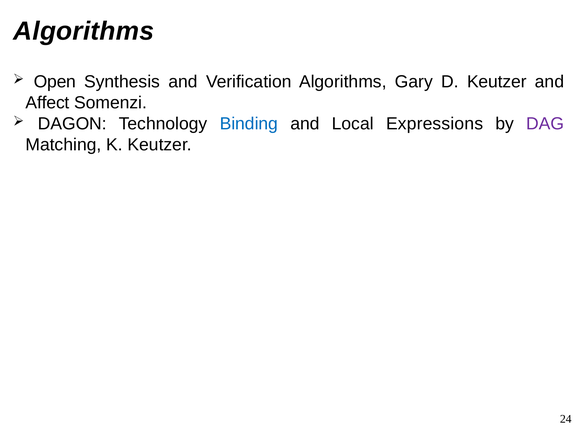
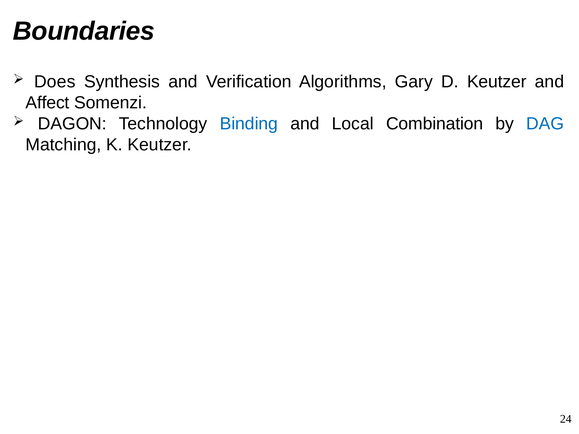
Algorithms at (84, 31): Algorithms -> Boundaries
Open: Open -> Does
Expressions: Expressions -> Combination
DAG colour: purple -> blue
